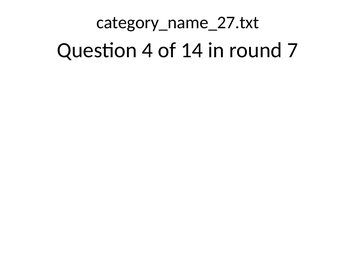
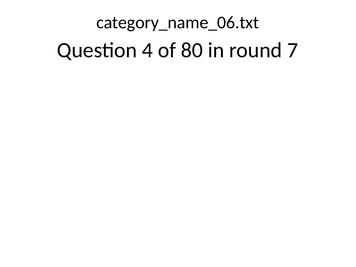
category_name_27.txt: category_name_27.txt -> category_name_06.txt
14: 14 -> 80
